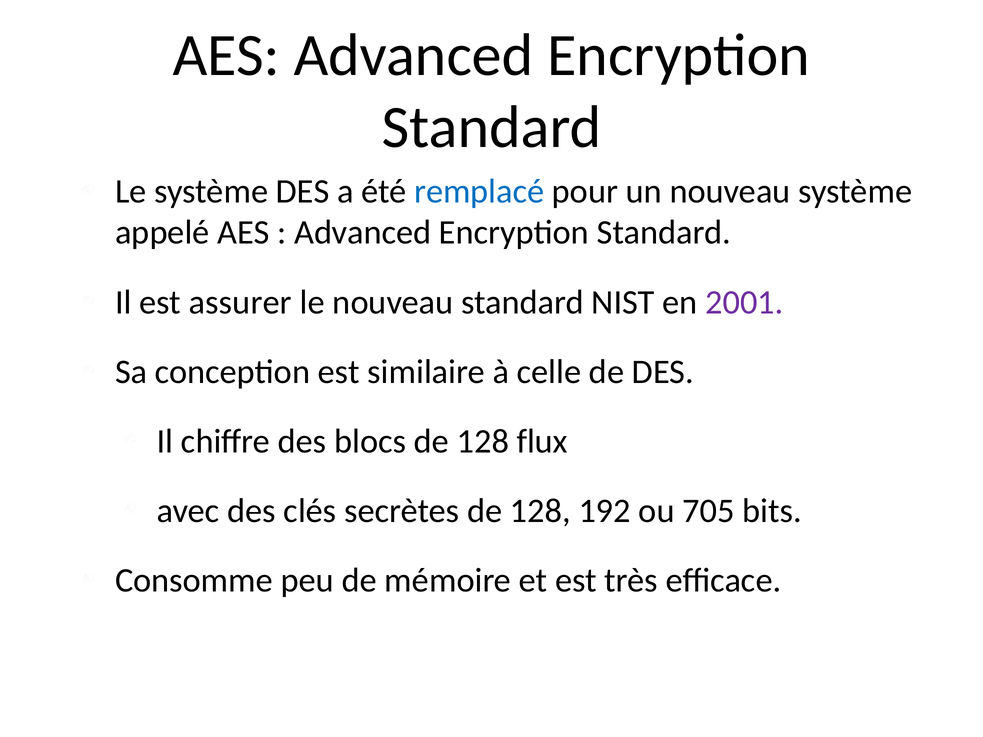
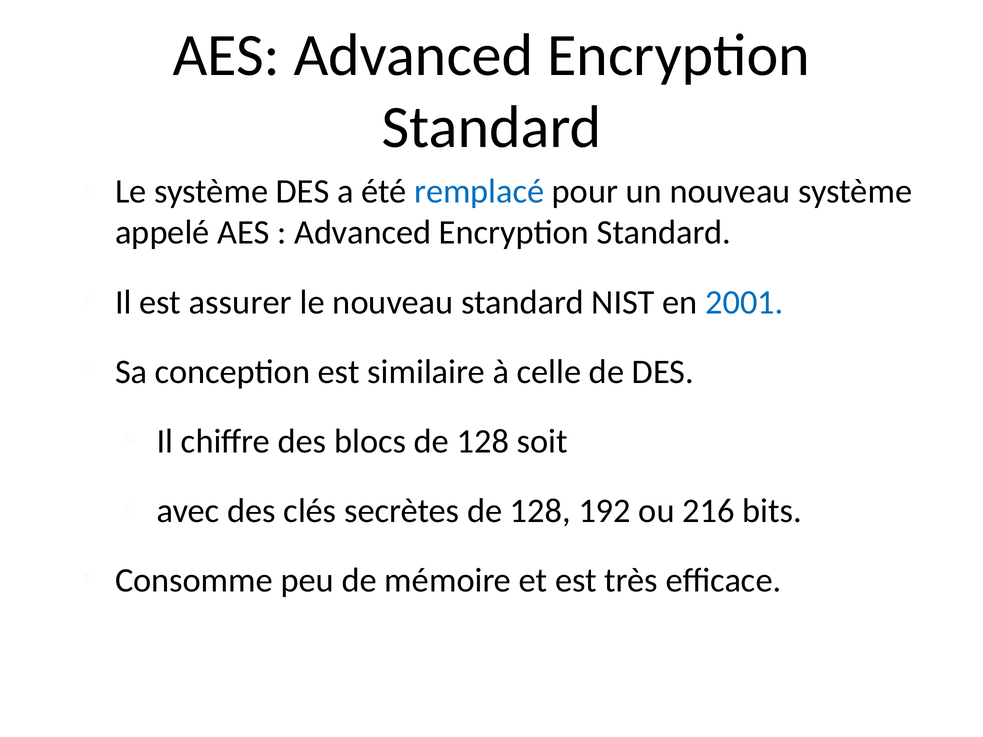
2001 colour: purple -> blue
flux: flux -> soit
705: 705 -> 216
